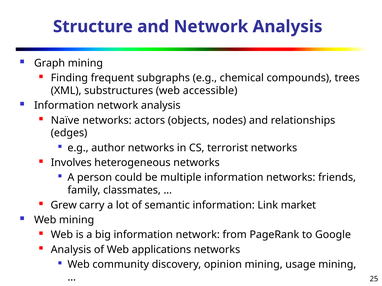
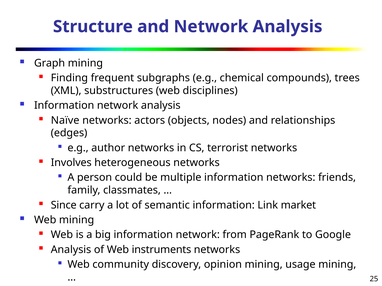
accessible: accessible -> disciplines
Grew: Grew -> Since
applications: applications -> instruments
